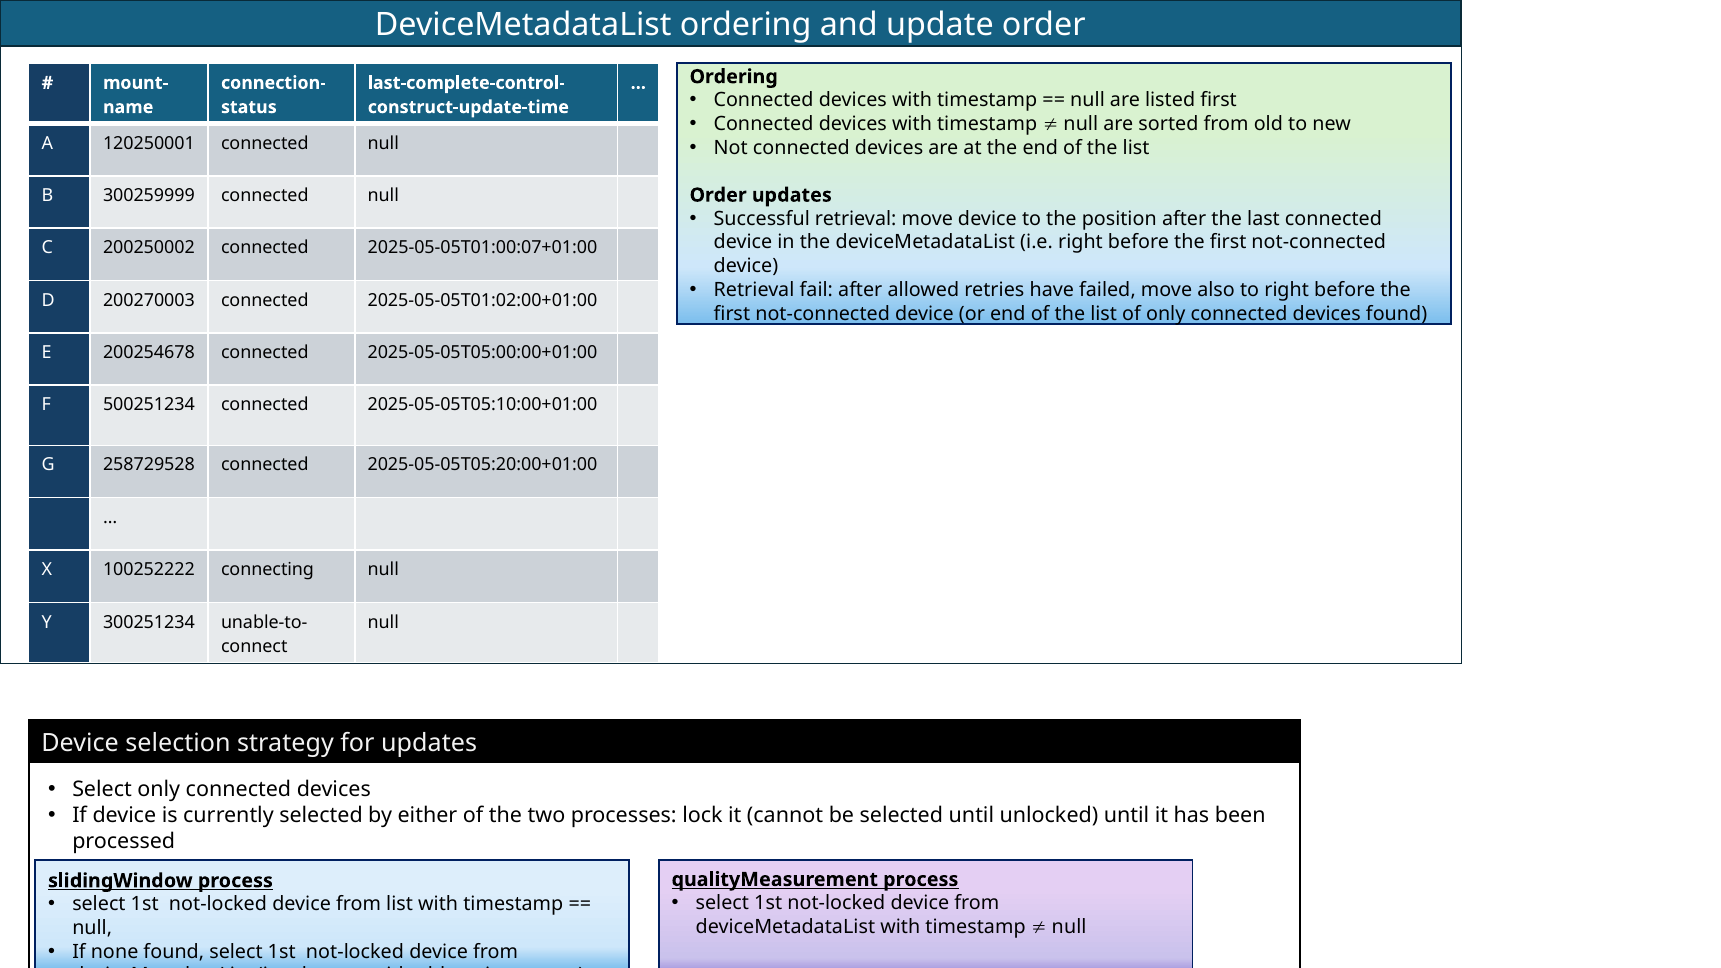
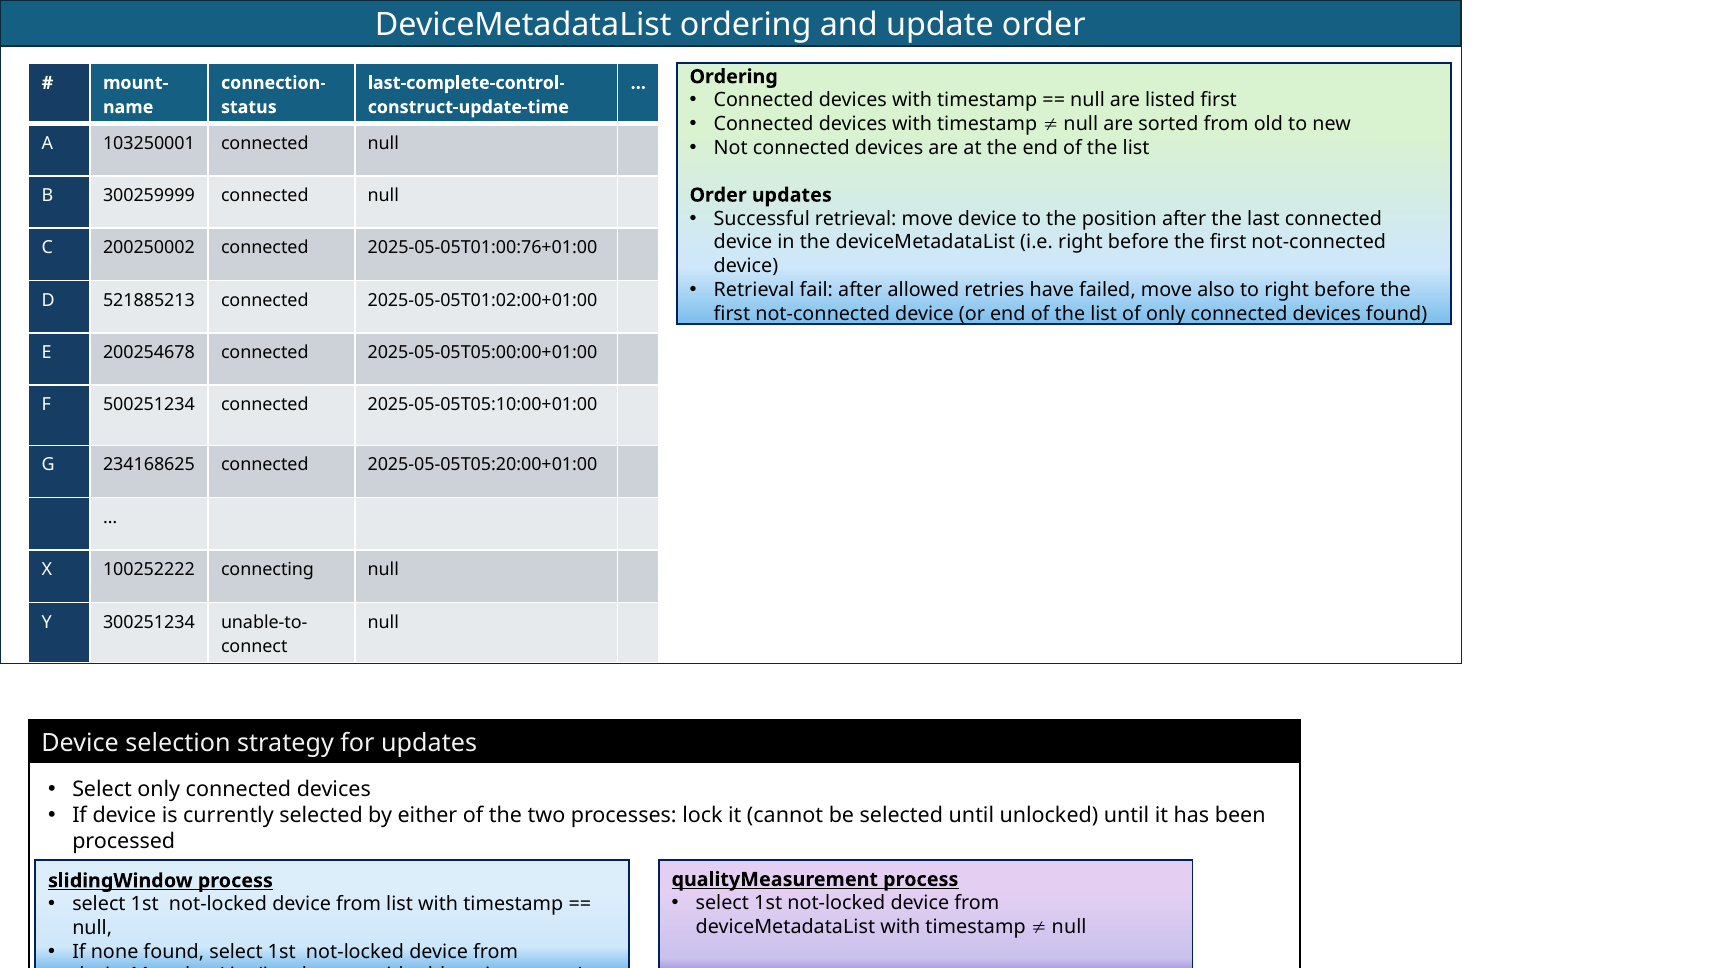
120250001: 120250001 -> 103250001
2025-05-05T01:00:07+01:00: 2025-05-05T01:00:07+01:00 -> 2025-05-05T01:00:76+01:00
200270003: 200270003 -> 521885213
258729528: 258729528 -> 234168625
